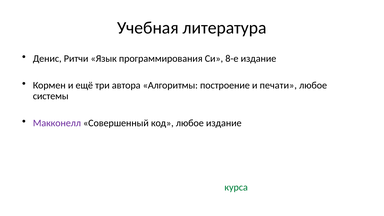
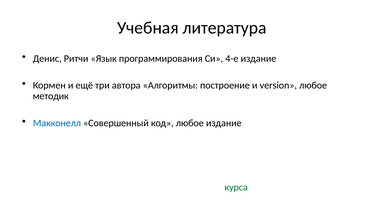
8-е: 8-е -> 4-е
печати: печати -> version
системы: системы -> методик
Макконелл colour: purple -> blue
